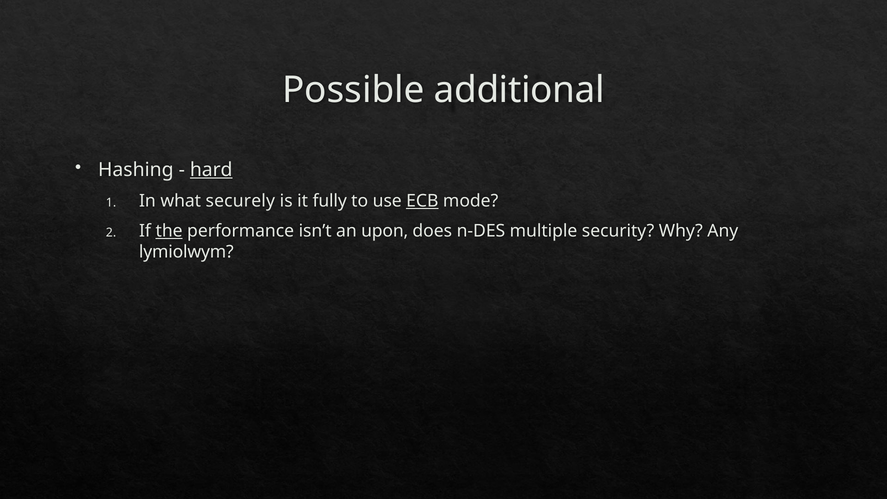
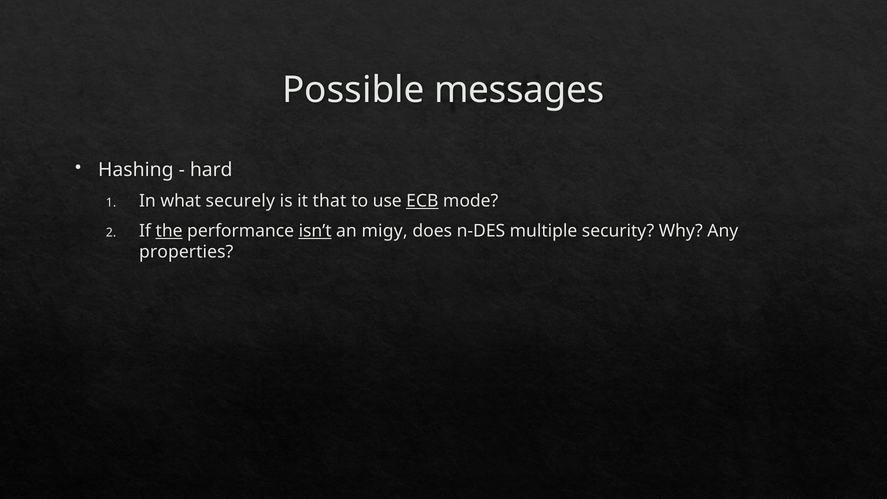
additional: additional -> messages
hard underline: present -> none
fully: fully -> that
isn’t underline: none -> present
upon: upon -> migy
lymiolwym: lymiolwym -> properties
